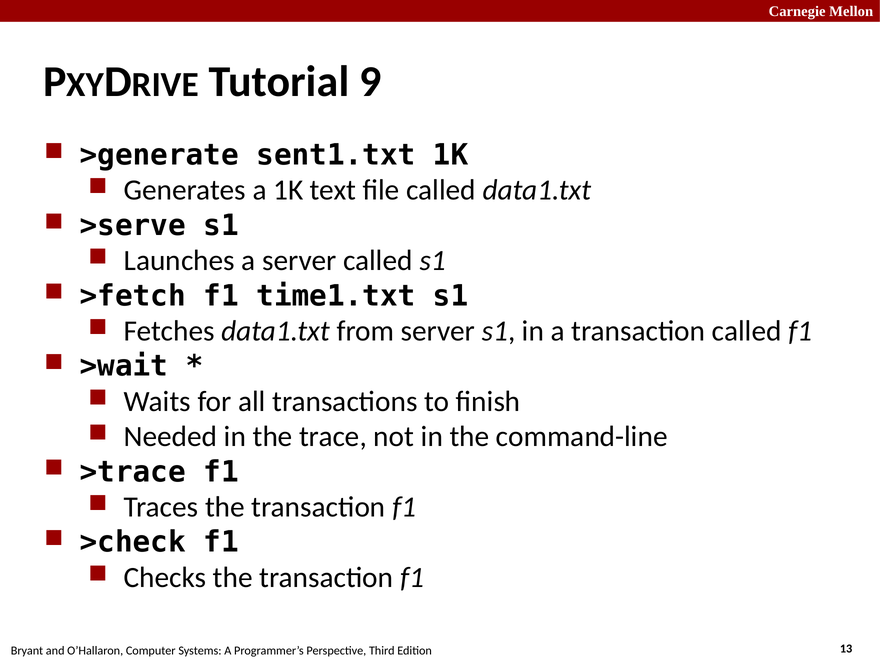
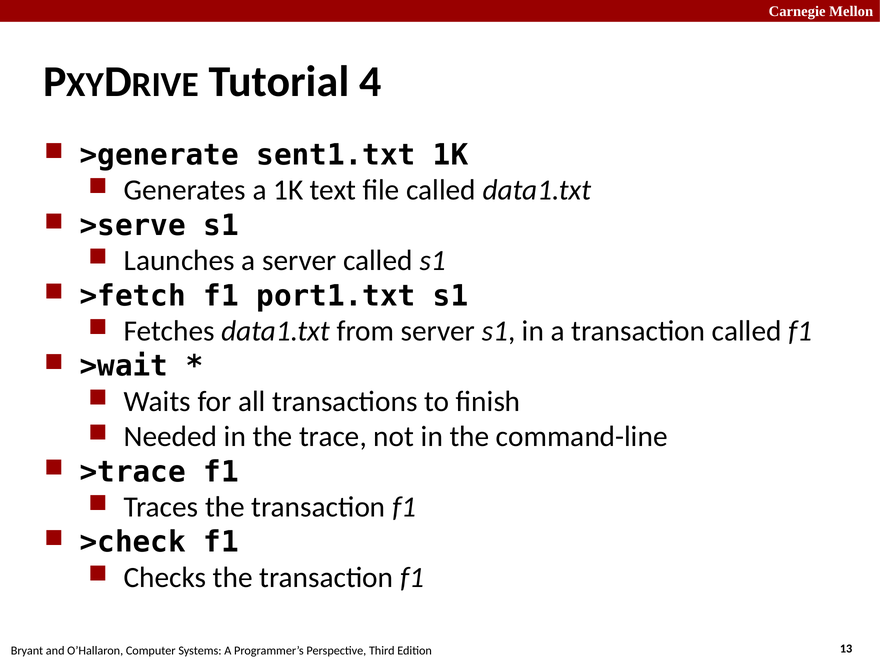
9: 9 -> 4
time1.txt: time1.txt -> port1.txt
